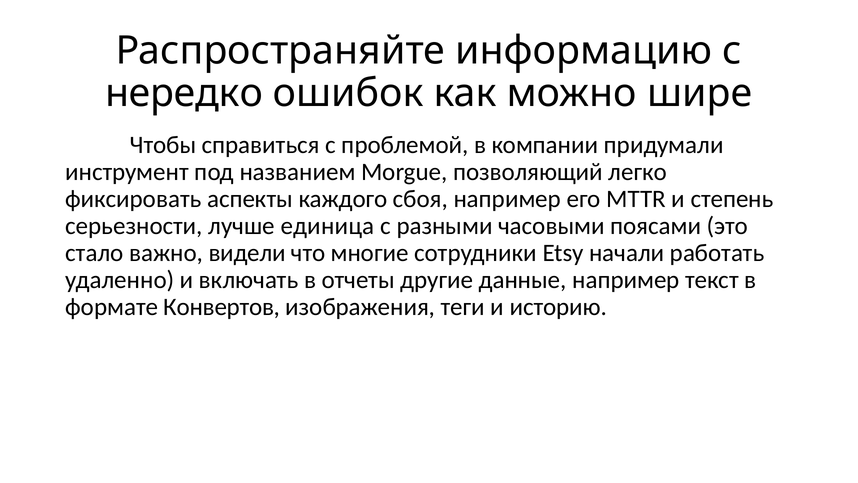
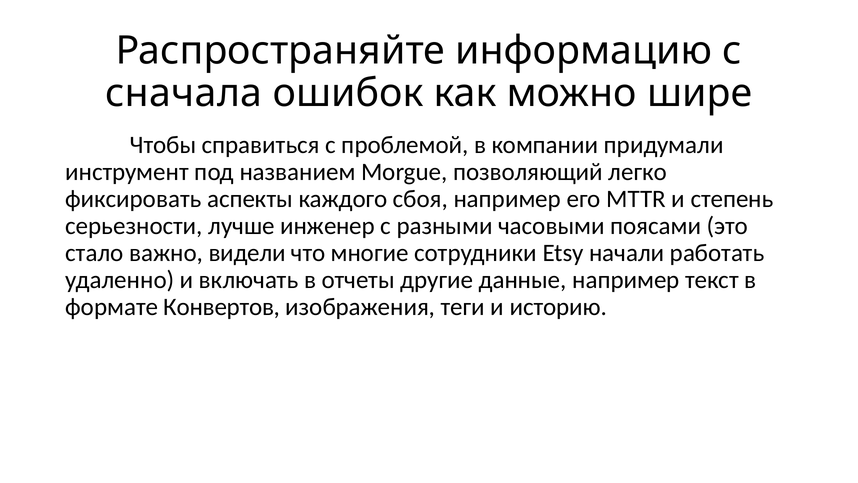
нередко: нередко -> сначала
единица: единица -> инженер
